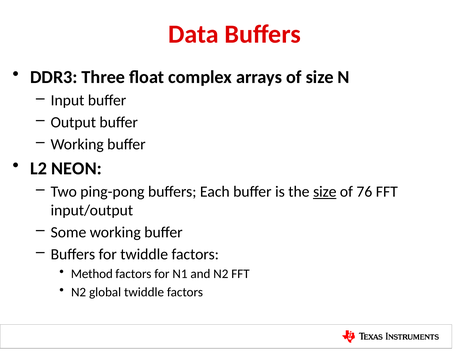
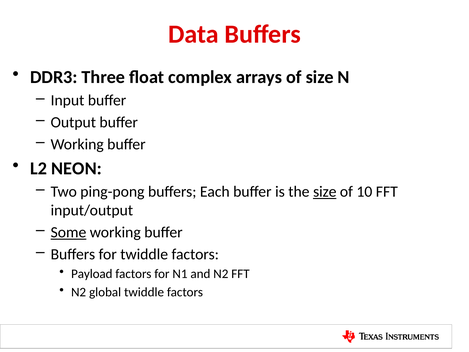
76: 76 -> 10
Some underline: none -> present
Method: Method -> Payload
